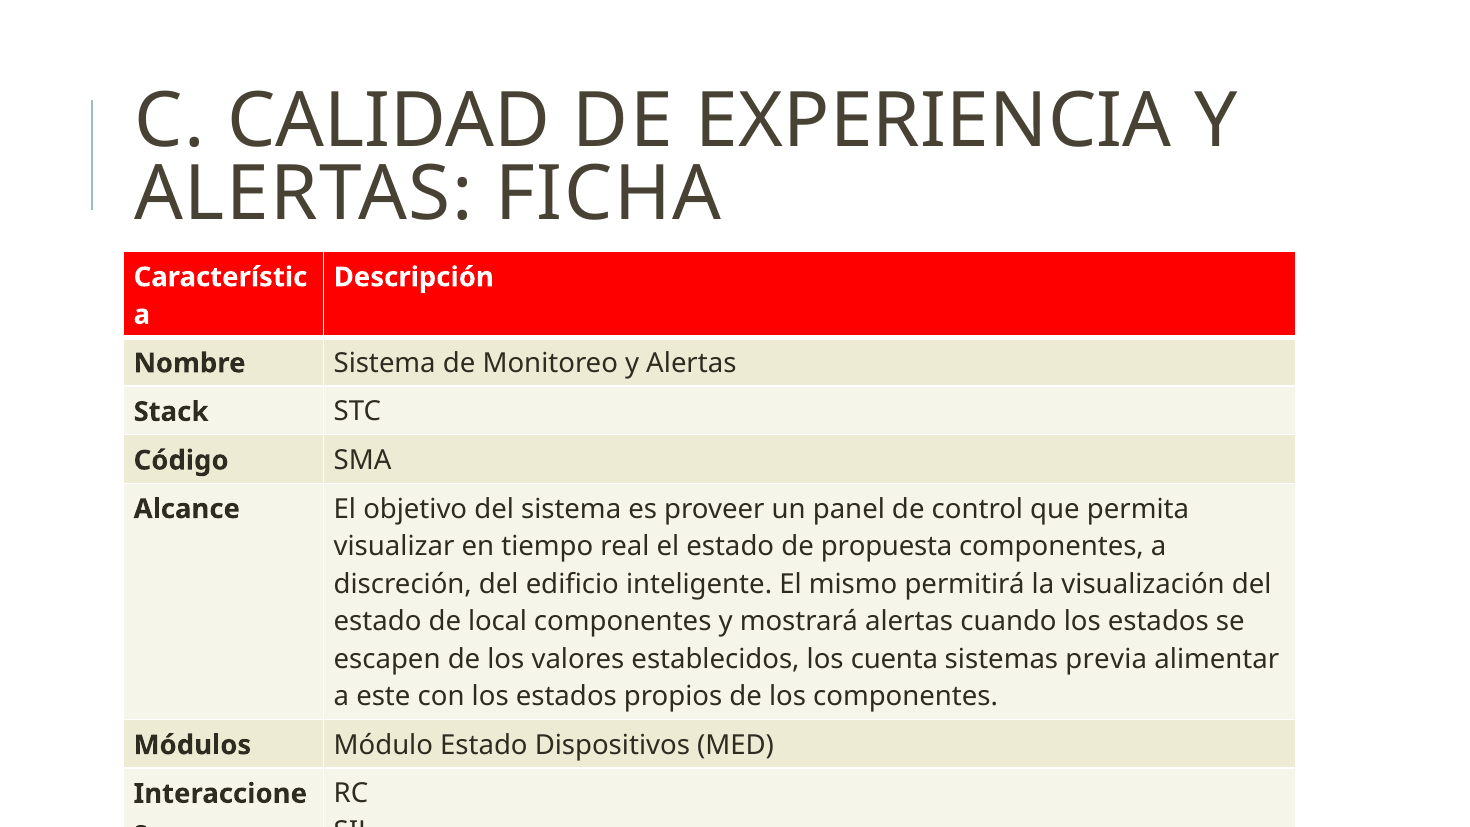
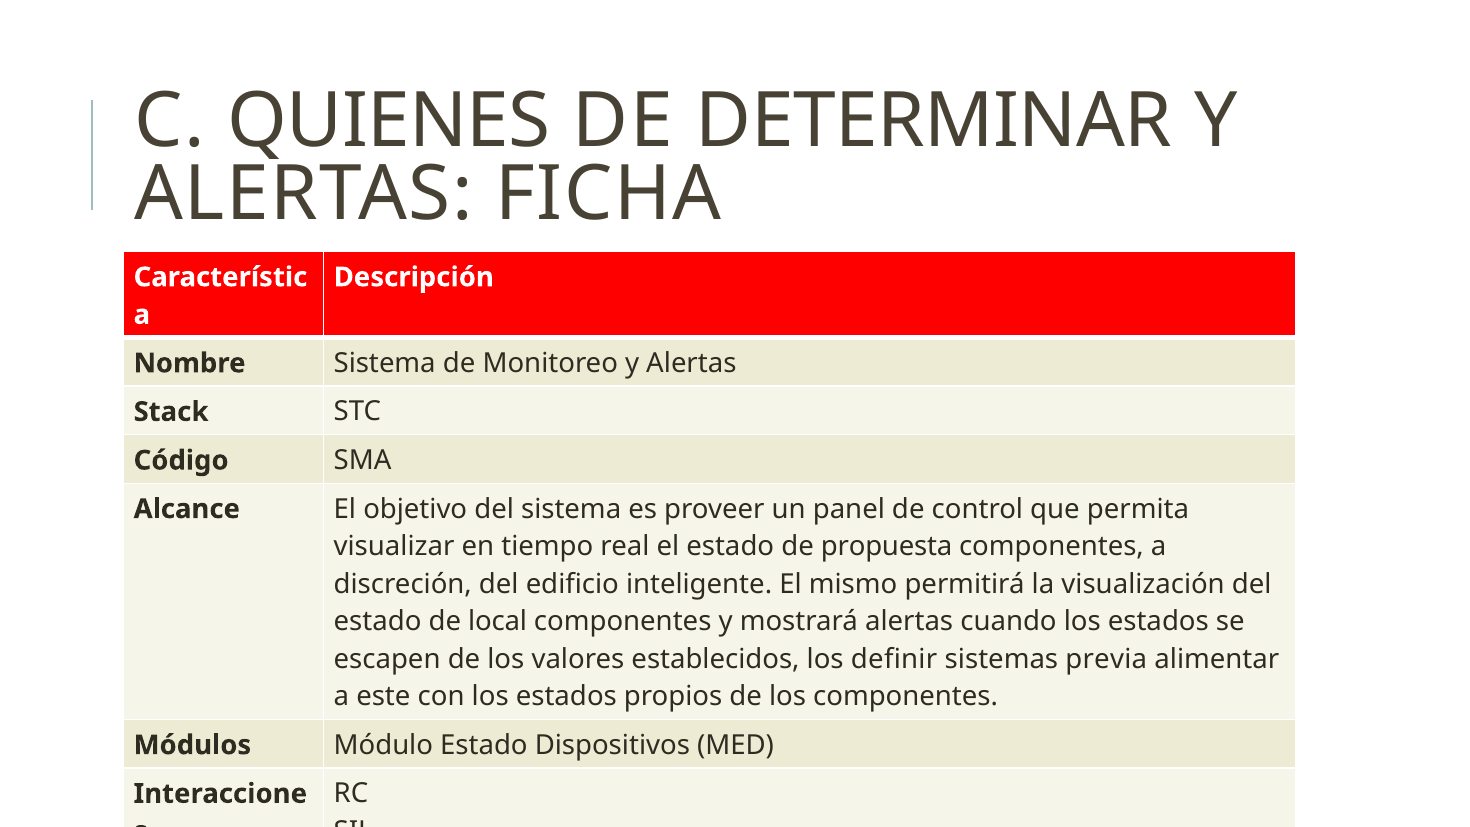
CALIDAD: CALIDAD -> QUIENES
EXPERIENCIA: EXPERIENCIA -> DETERMINAR
cuenta: cuenta -> definir
